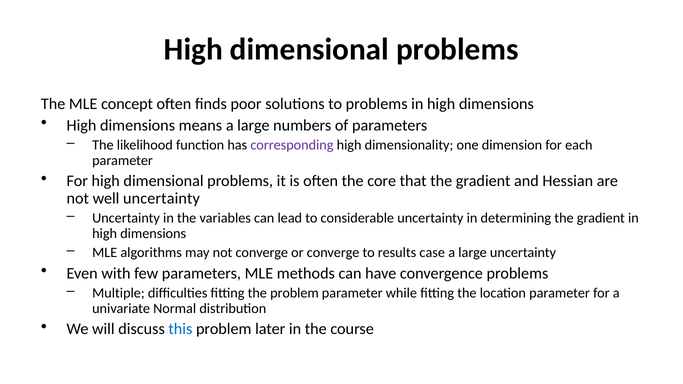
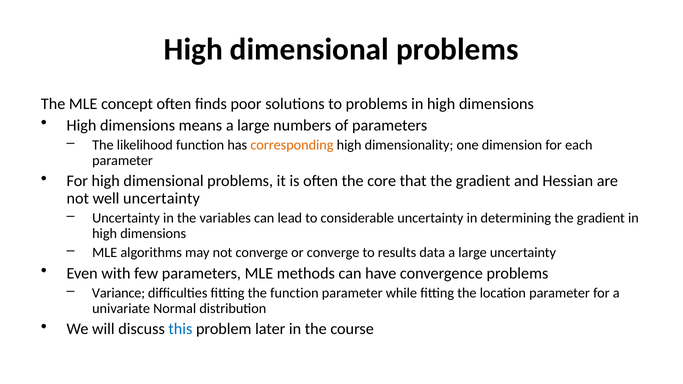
corresponding colour: purple -> orange
case: case -> data
Multiple: Multiple -> Variance
the problem: problem -> function
